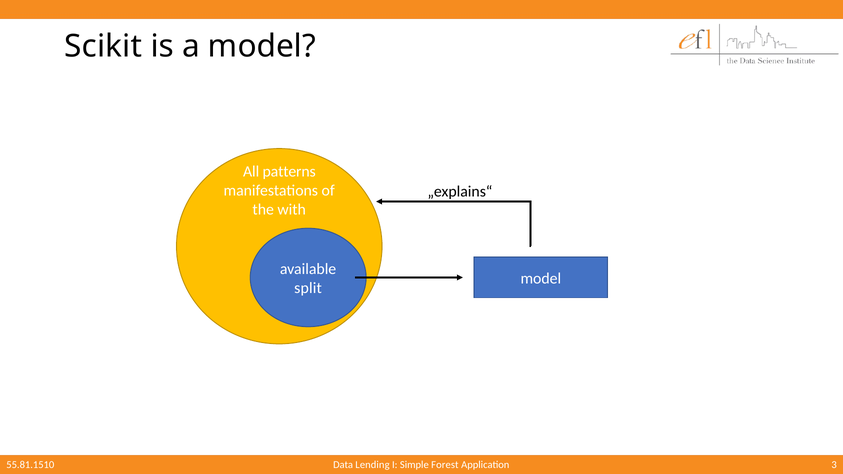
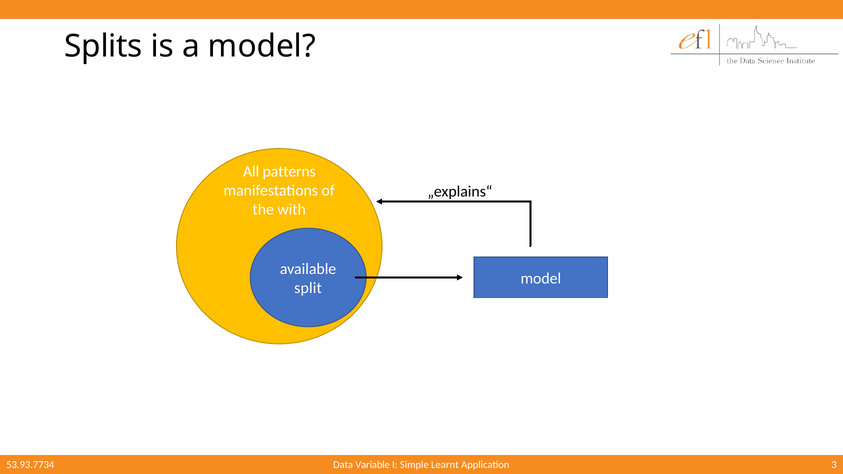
Scikit: Scikit -> Splits
55.81.1510: 55.81.1510 -> 53.93.7734
Lending: Lending -> Variable
Forest: Forest -> Learnt
